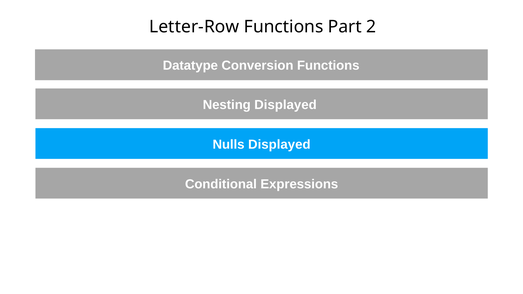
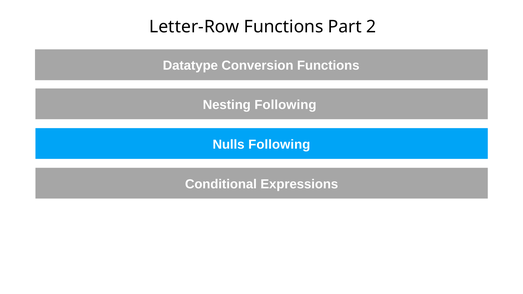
Nesting Displayed: Displayed -> Following
Nulls Displayed: Displayed -> Following
